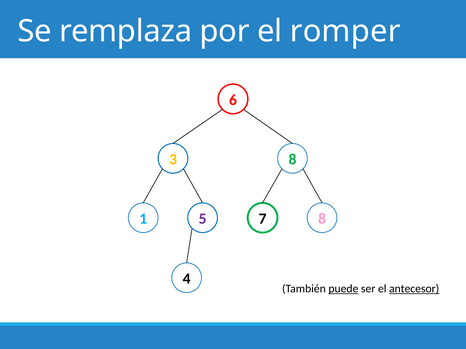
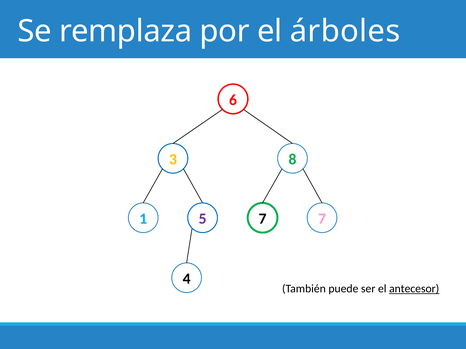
romper: romper -> árboles
7 8: 8 -> 7
puede underline: present -> none
